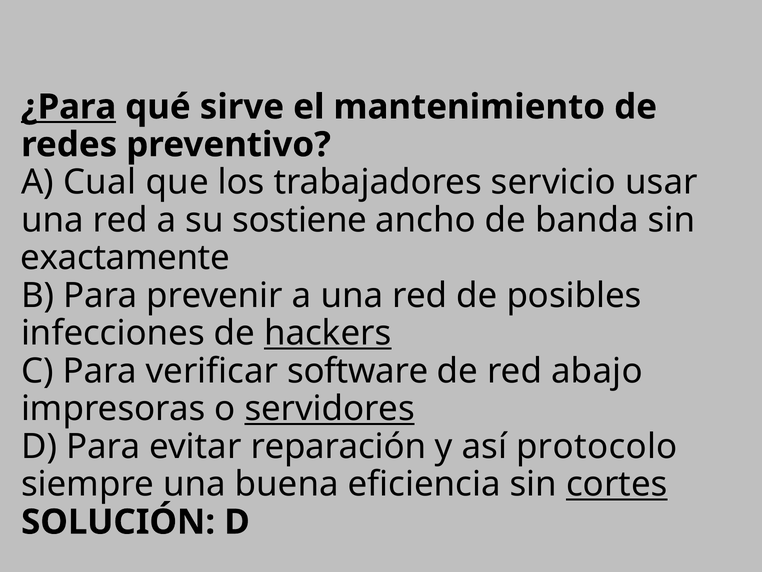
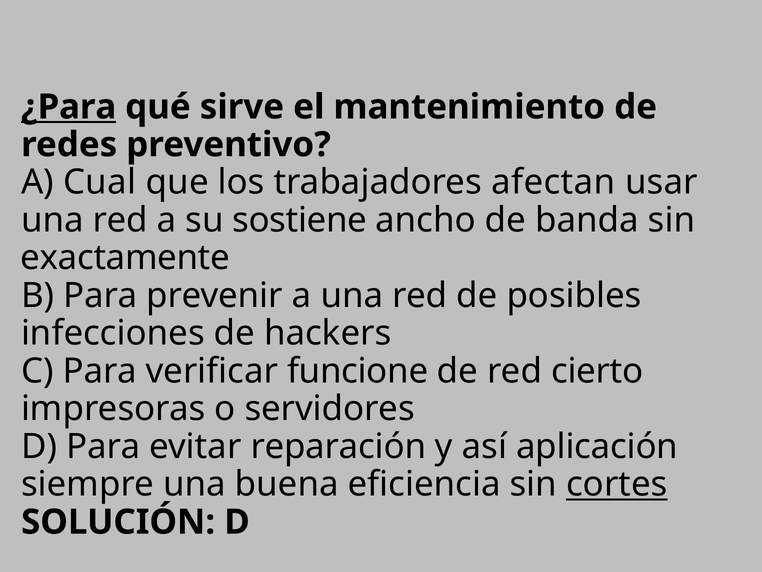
servicio: servicio -> afectan
hackers underline: present -> none
software: software -> funcione
abajo: abajo -> cierto
servidores underline: present -> none
protocolo: protocolo -> aplicación
